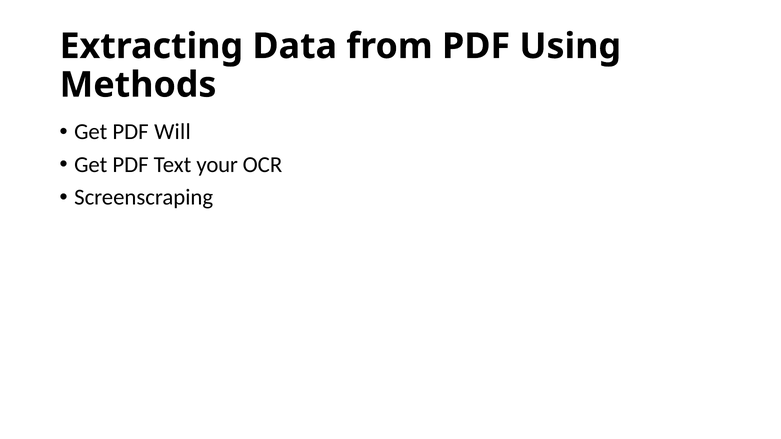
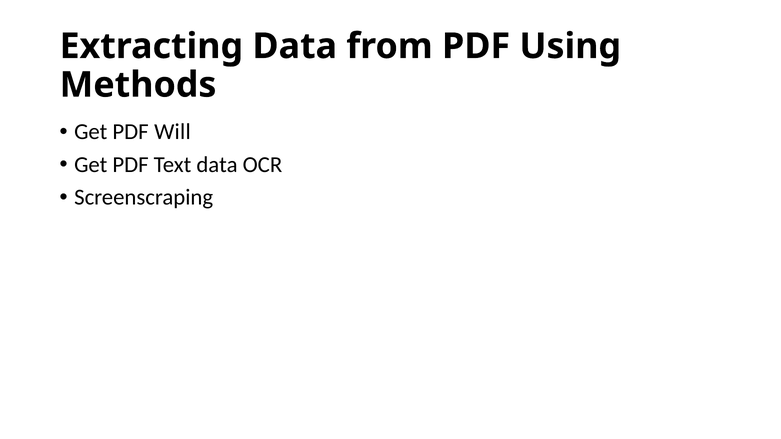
Text your: your -> data
